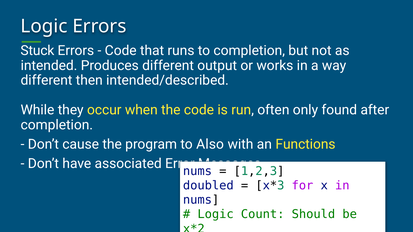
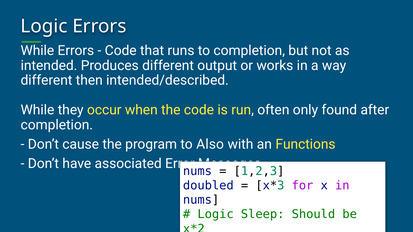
Stuck at (37, 51): Stuck -> While
Count: Count -> Sleep
